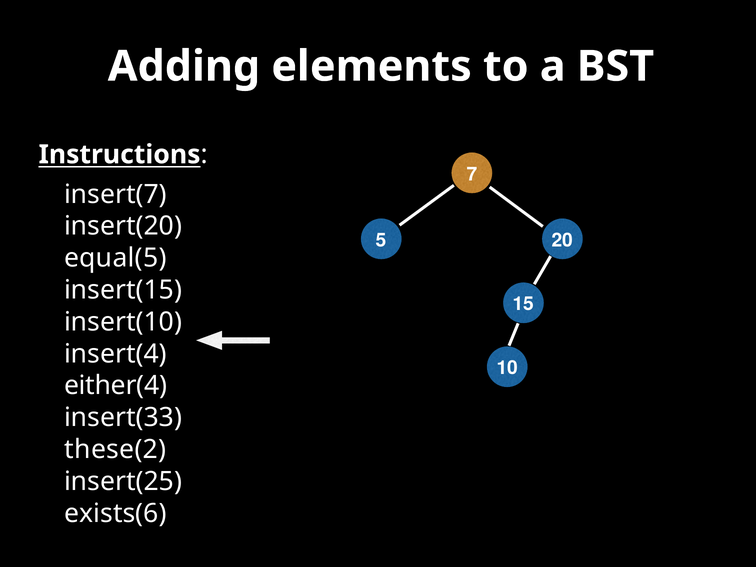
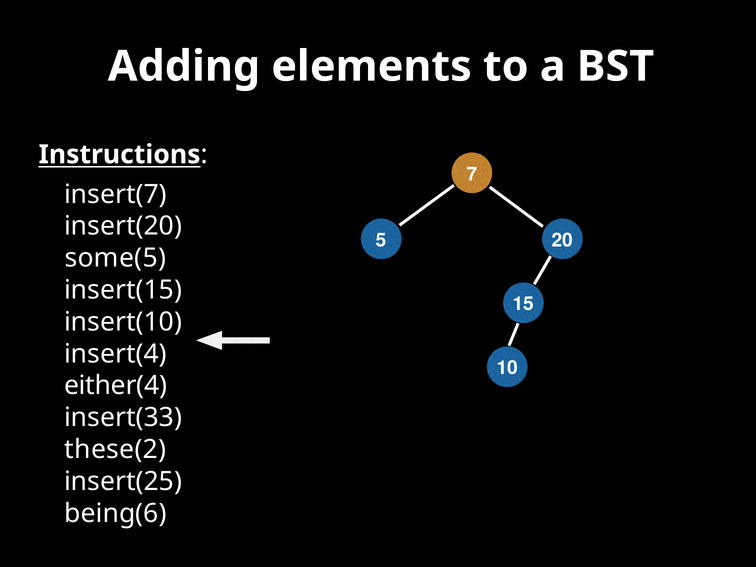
equal(5: equal(5 -> some(5
exists(6: exists(6 -> being(6
